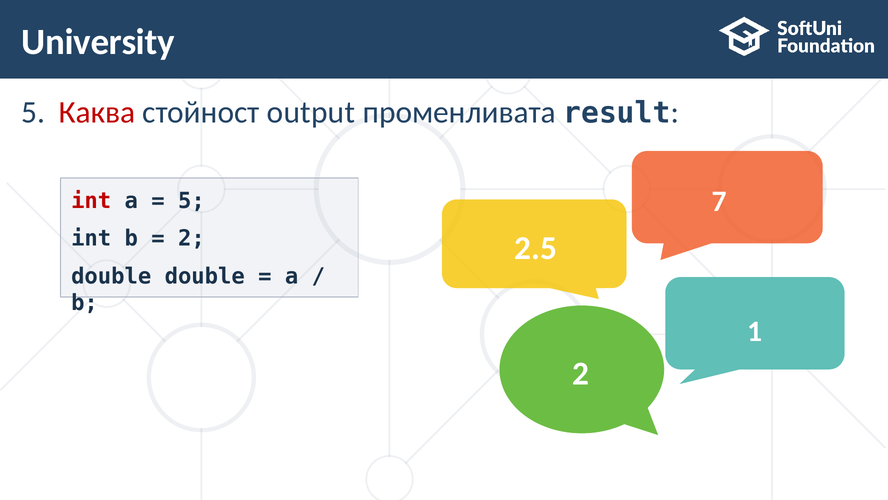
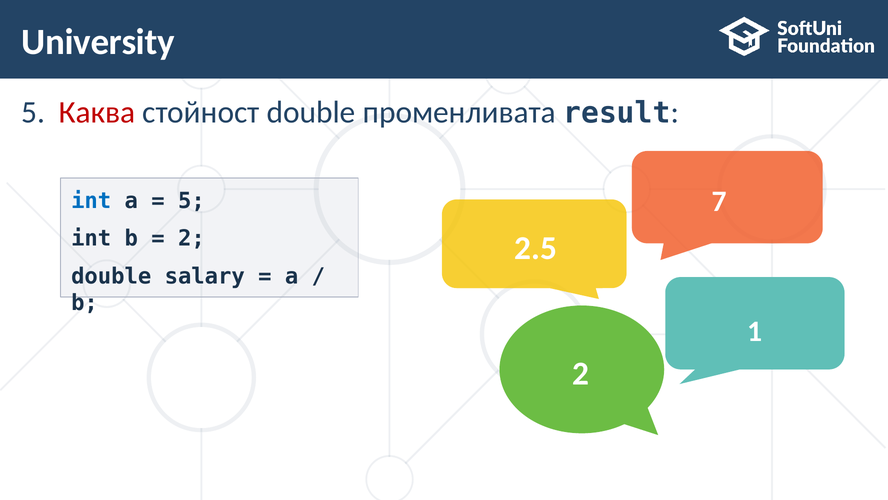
стойност output: output -> double
int at (91, 201) colour: red -> blue
double double: double -> salary
